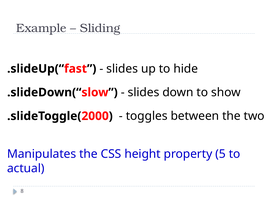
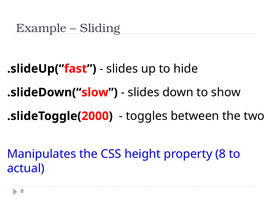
property 5: 5 -> 8
